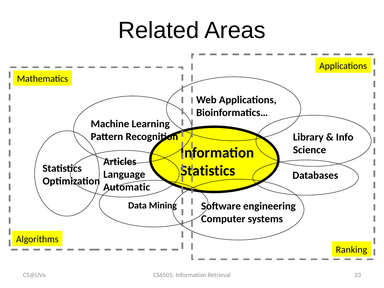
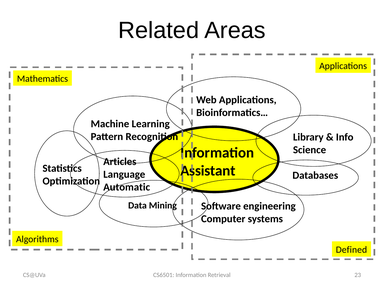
Statistics at (208, 171): Statistics -> Assistant
Ranking: Ranking -> Defined
